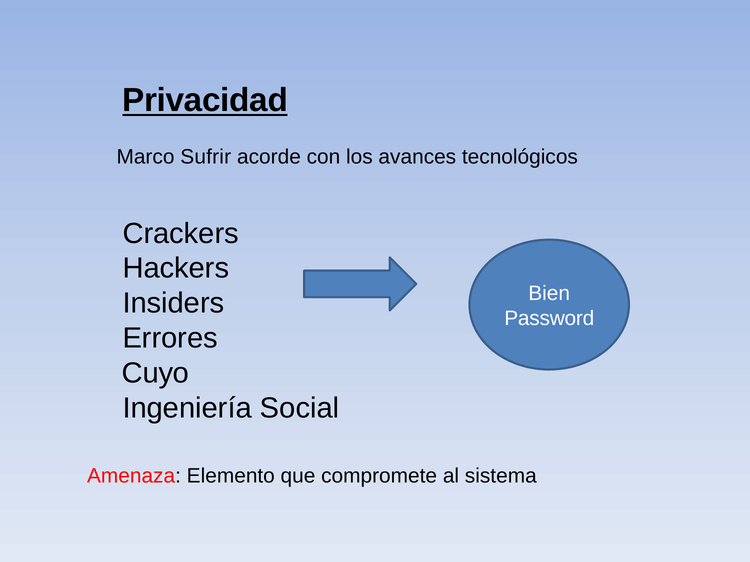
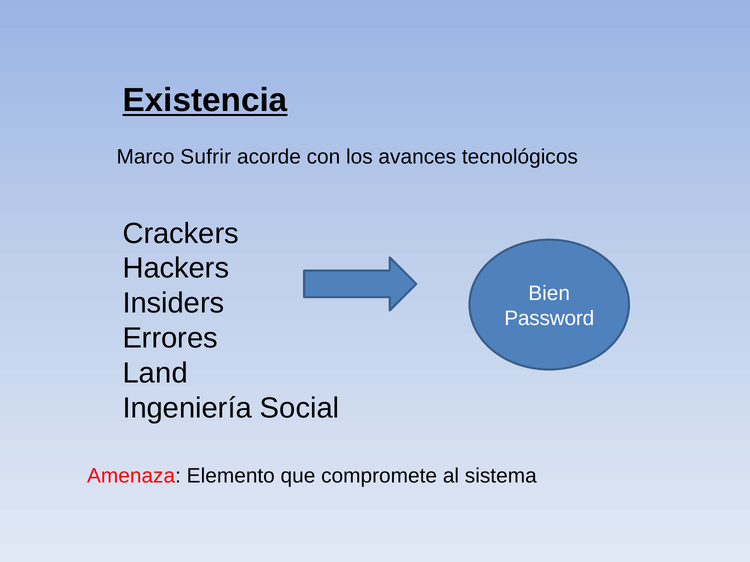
Privacidad: Privacidad -> Existencia
Cuyo: Cuyo -> Land
